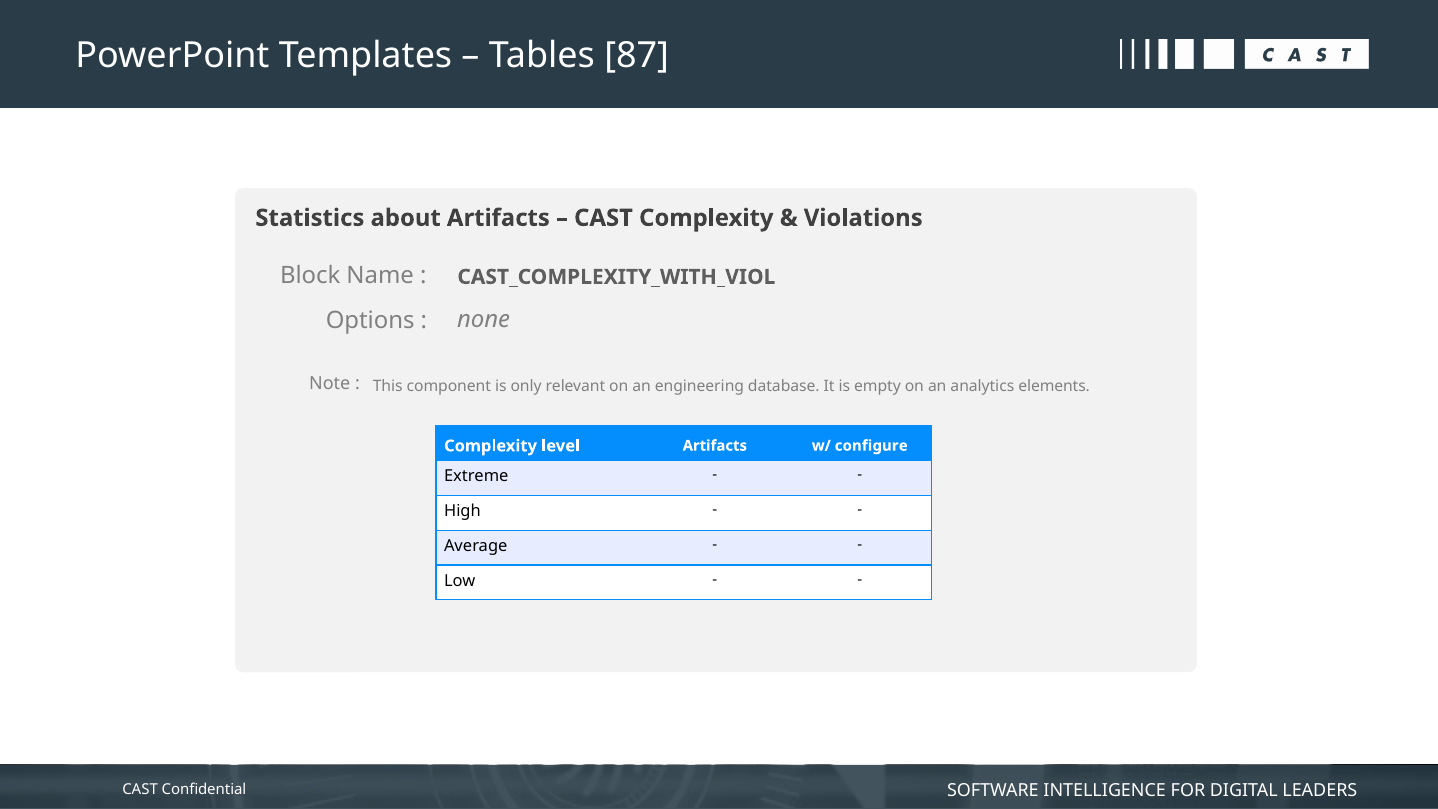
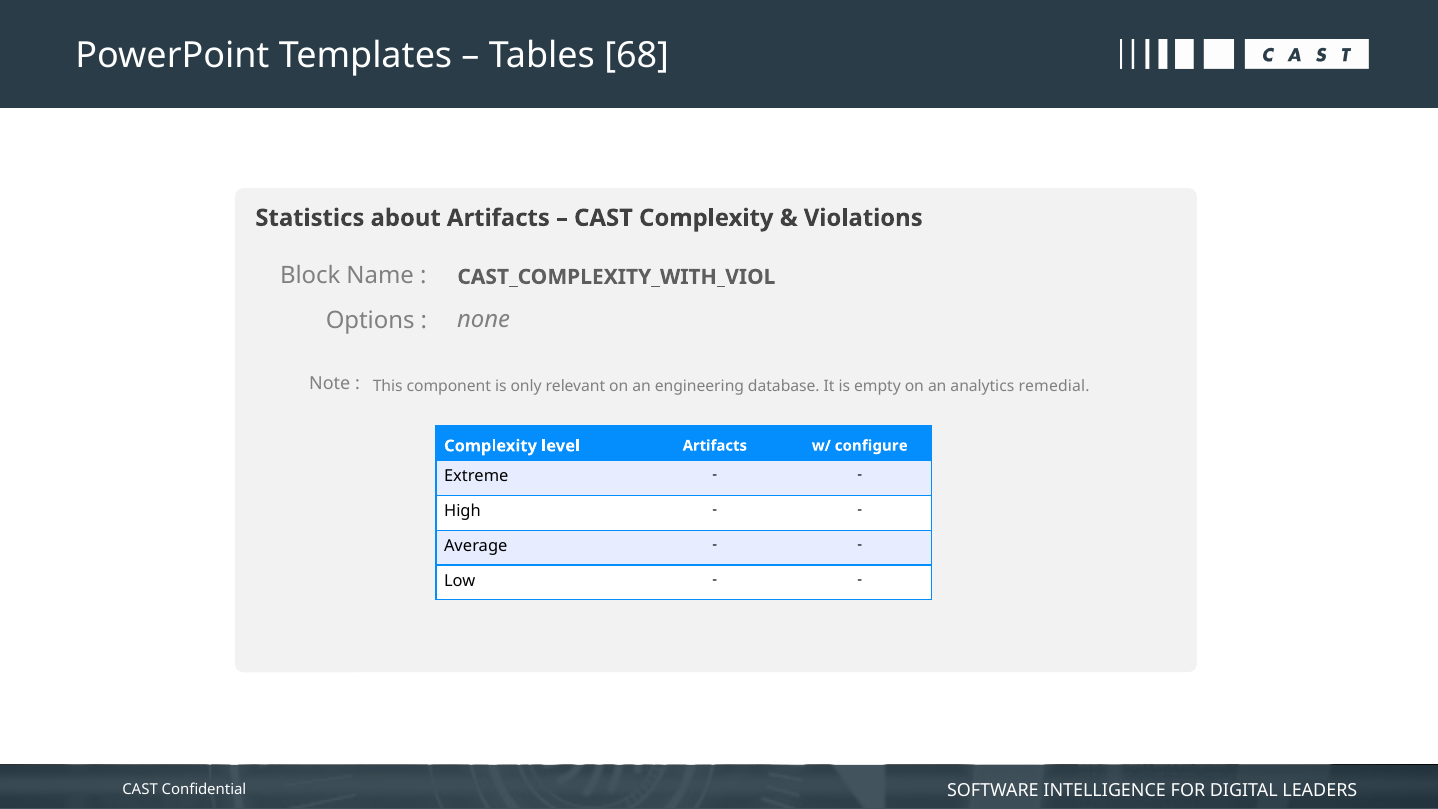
87: 87 -> 68
elements: elements -> remedial
